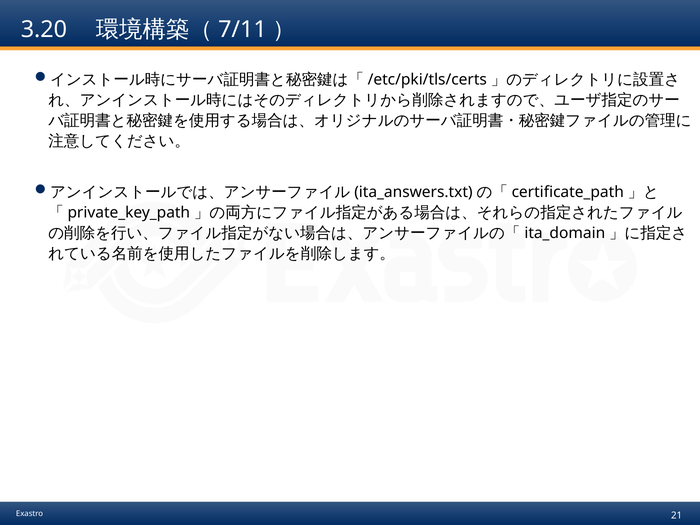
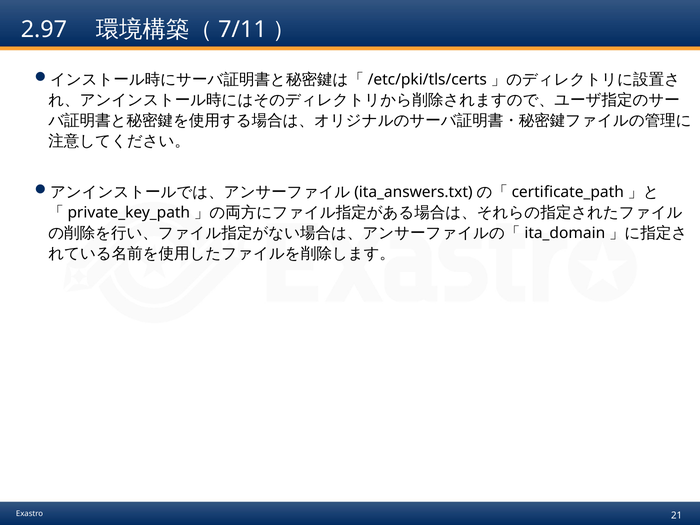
3.20: 3.20 -> 2.97
